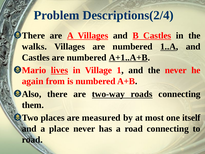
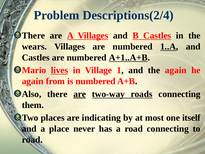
walks: walks -> wears
the never: never -> again
are at (80, 94) underline: none -> present
measured: measured -> indicating
